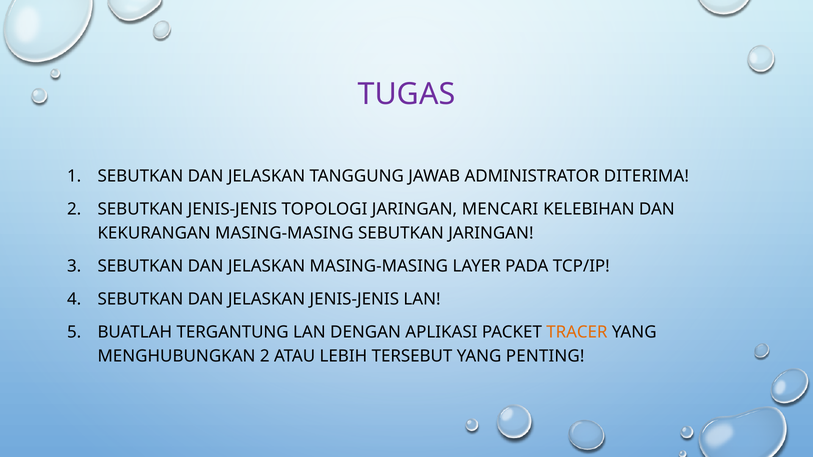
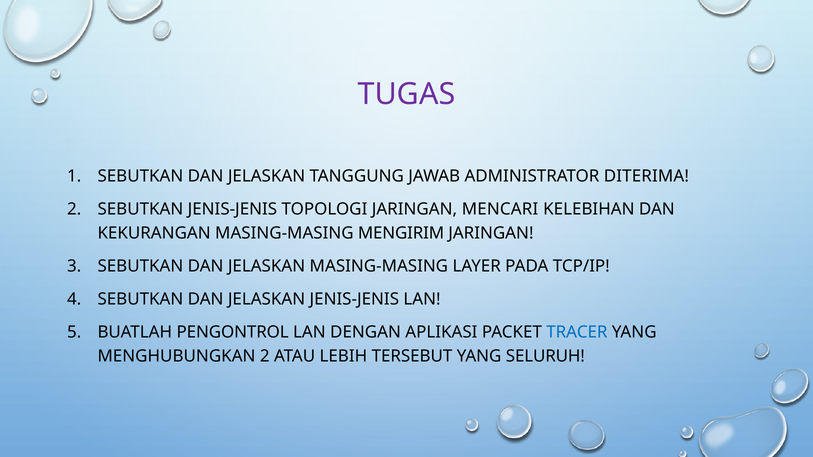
MASING-MASING SEBUTKAN: SEBUTKAN -> MENGIRIM
TERGANTUNG: TERGANTUNG -> PENGONTROL
TRACER colour: orange -> blue
PENTING: PENTING -> SELURUH
